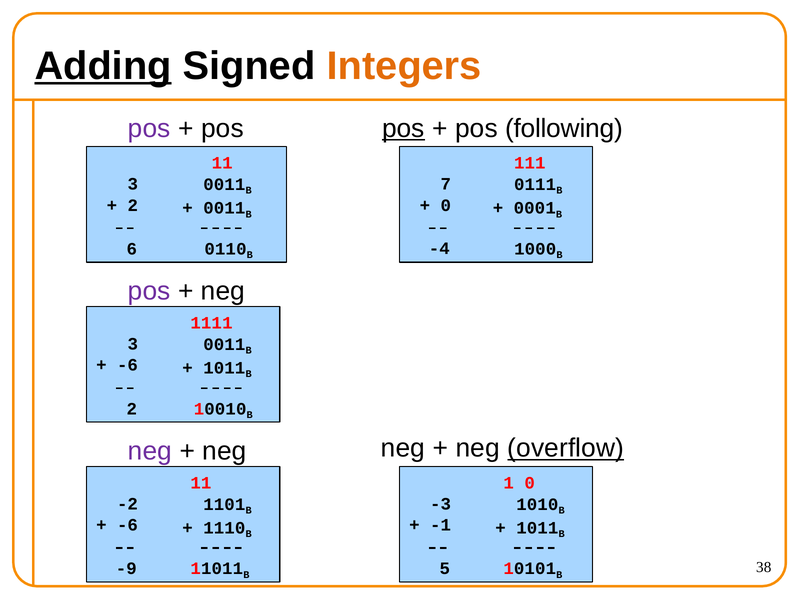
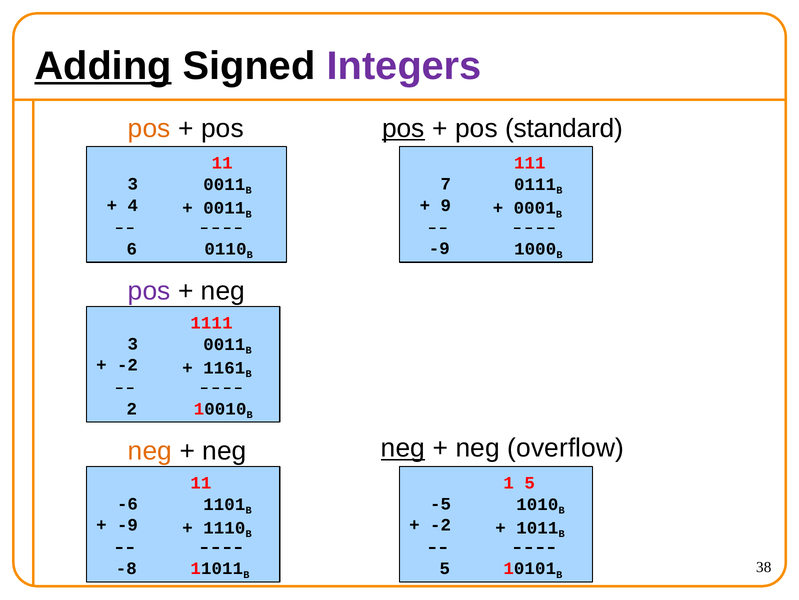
Integers colour: orange -> purple
pos at (149, 128) colour: purple -> orange
following: following -> standard
2 at (133, 205): 2 -> 4
0 at (446, 205): 0 -> 9
-4 at (439, 249): -4 -> -9
-6 at (127, 365): -6 -> -2
1011 at (224, 368): 1011 -> 1161
neg at (403, 448) underline: none -> present
overflow underline: present -> none
neg at (150, 451) colour: purple -> orange
1 0: 0 -> 5
-2: -2 -> -6
-3: -3 -> -5
-6 at (127, 525): -6 -> -9
-1 at (440, 525): -1 -> -2
-9: -9 -> -8
